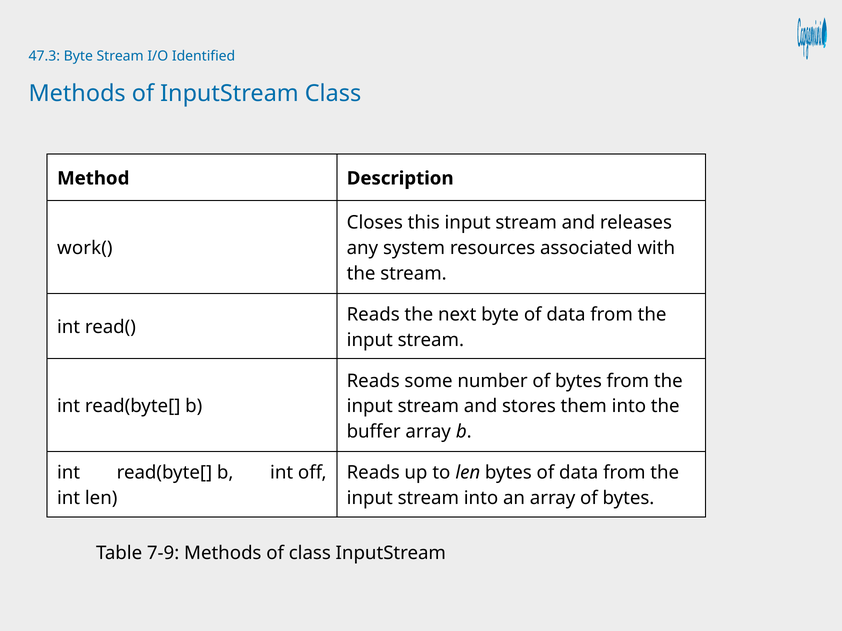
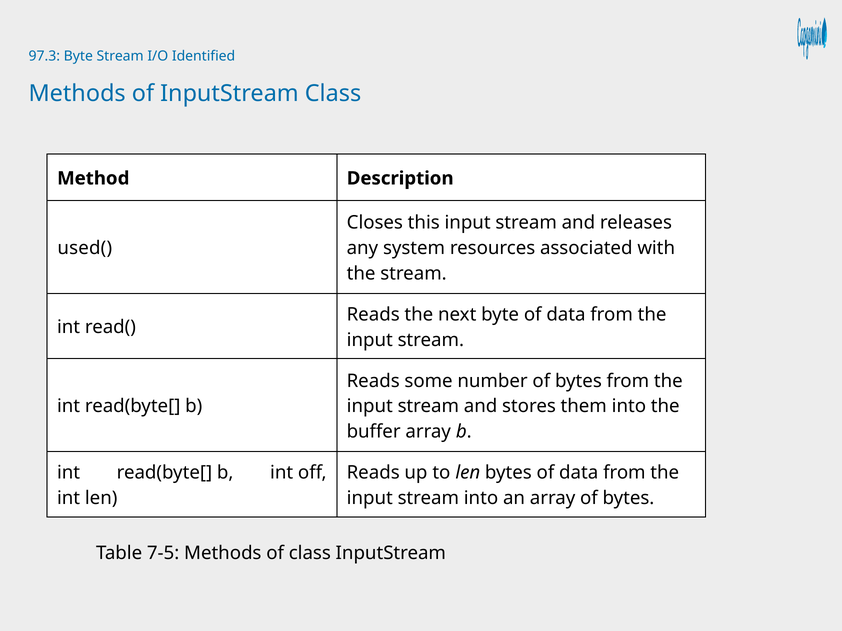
47.3: 47.3 -> 97.3
work(: work( -> used(
7‑9: 7‑9 -> 7‑5
